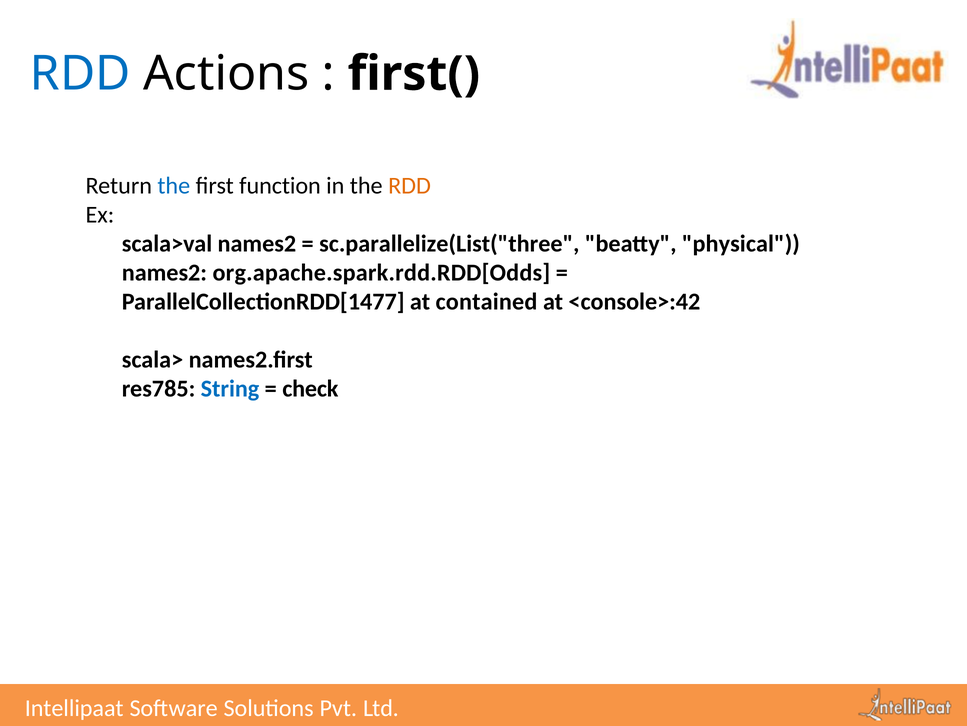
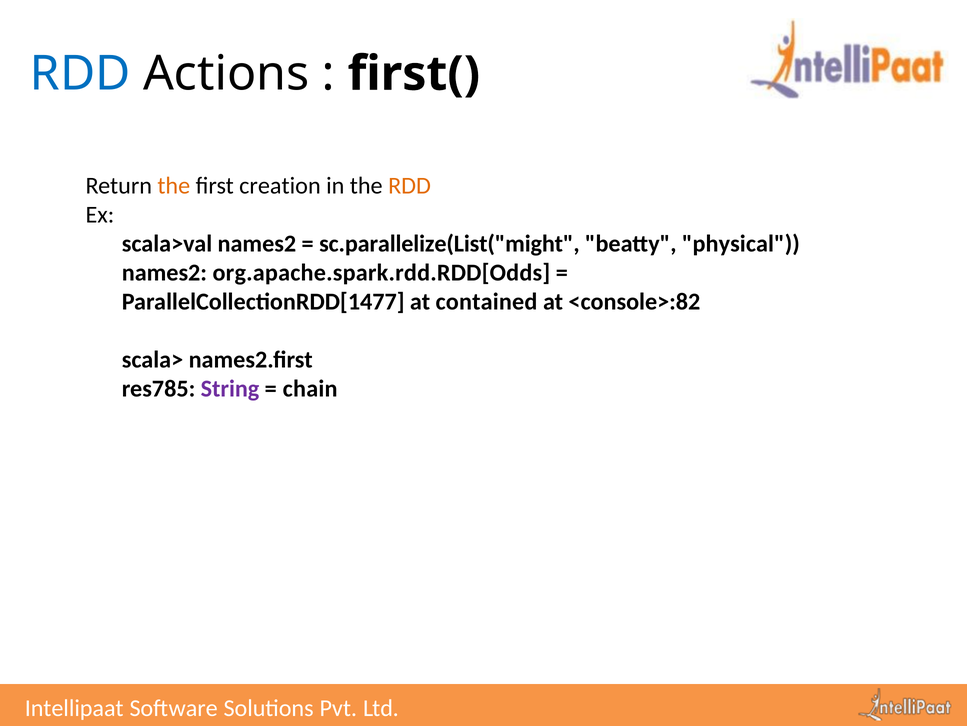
the at (174, 185) colour: blue -> orange
function: function -> creation
sc.parallelize(List("three: sc.parallelize(List("three -> sc.parallelize(List("might
<console>:42: <console>:42 -> <console>:82
String colour: blue -> purple
check: check -> chain
